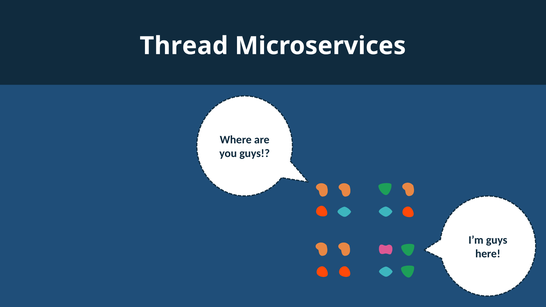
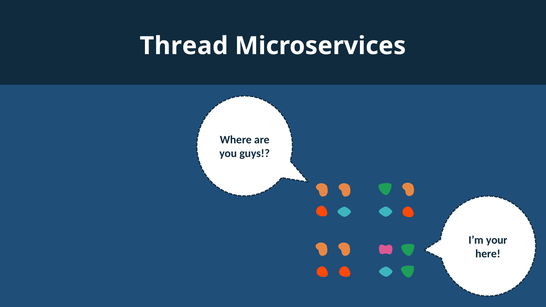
I’m guys: guys -> your
